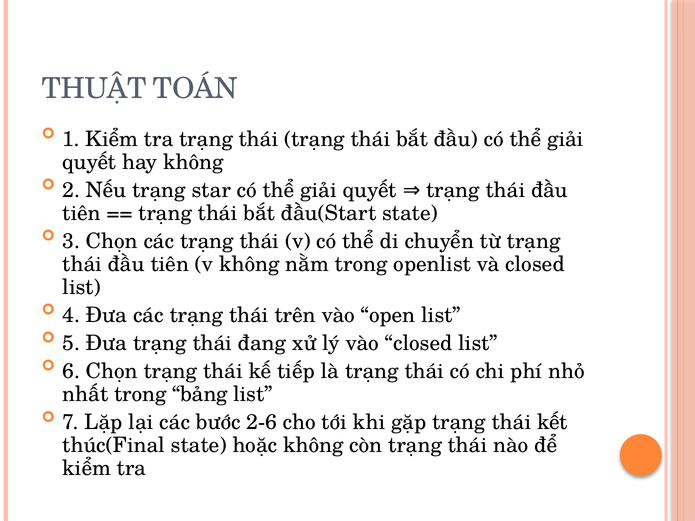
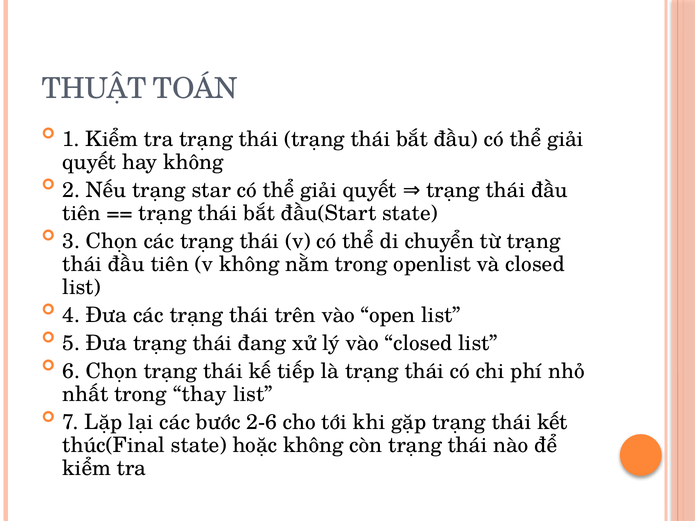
bảng: bảng -> thay
